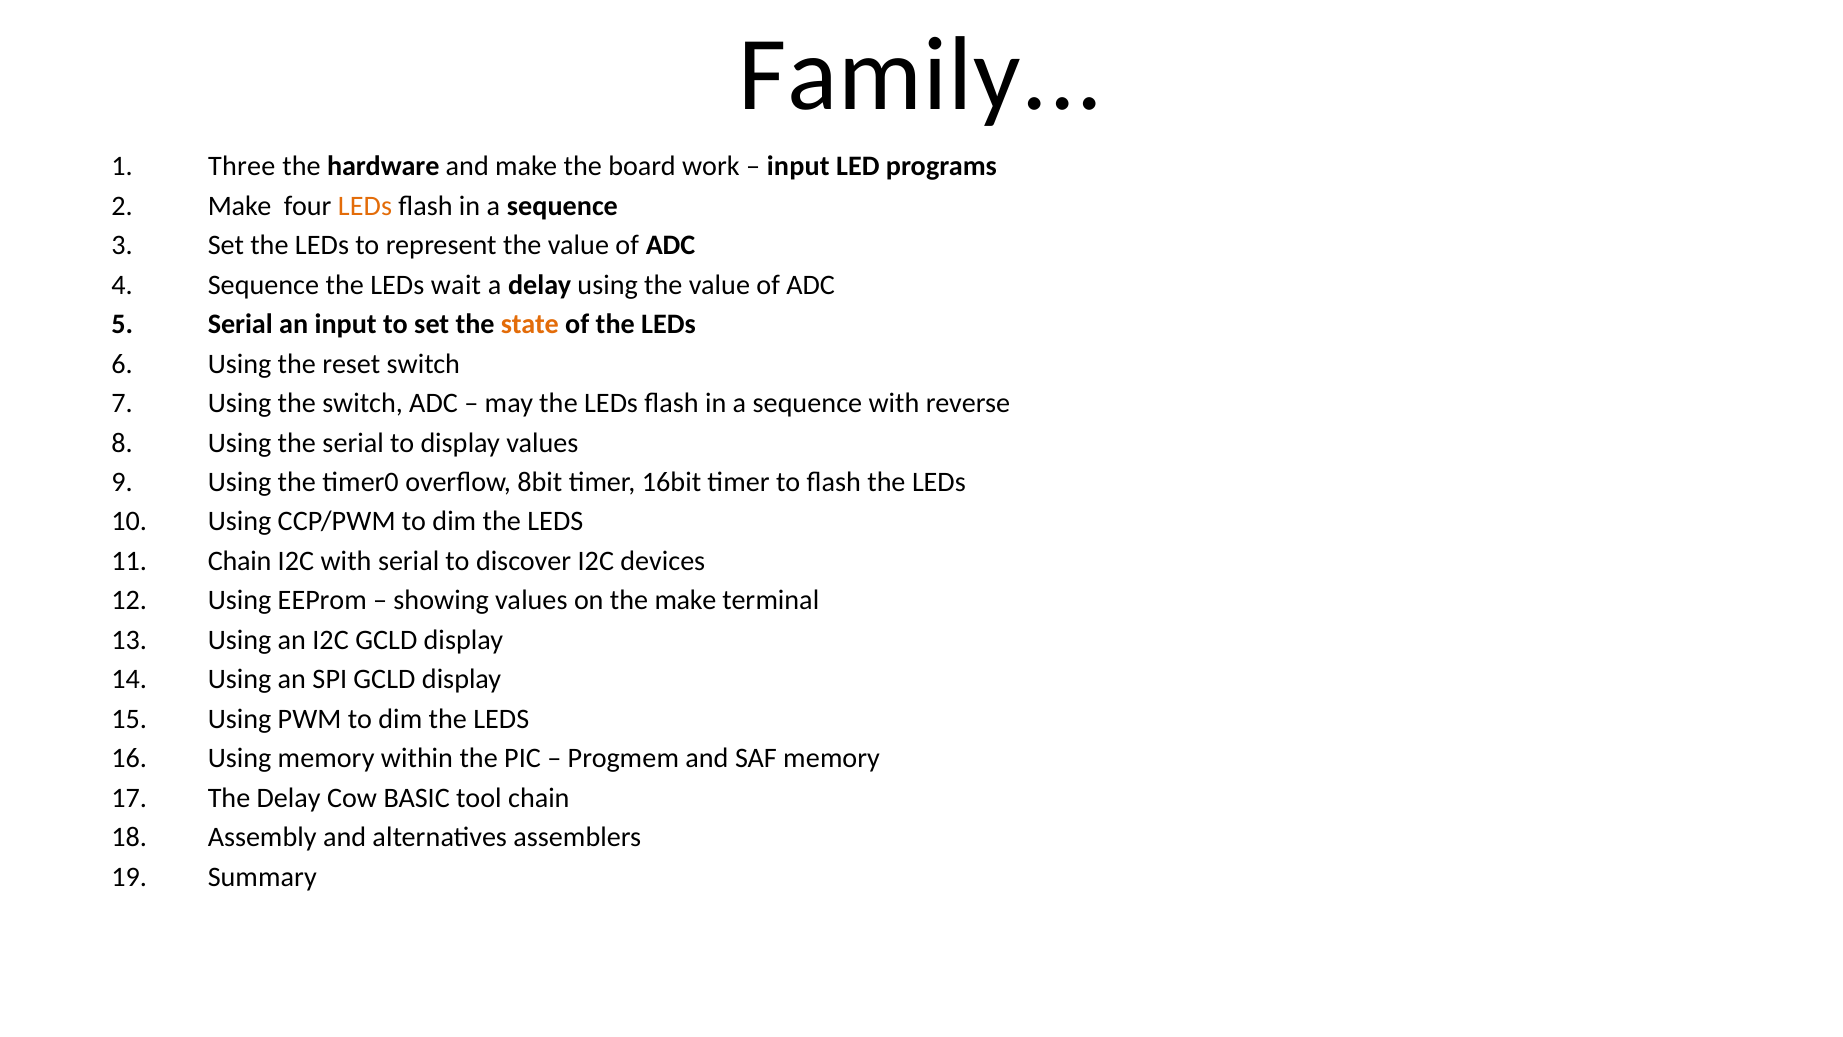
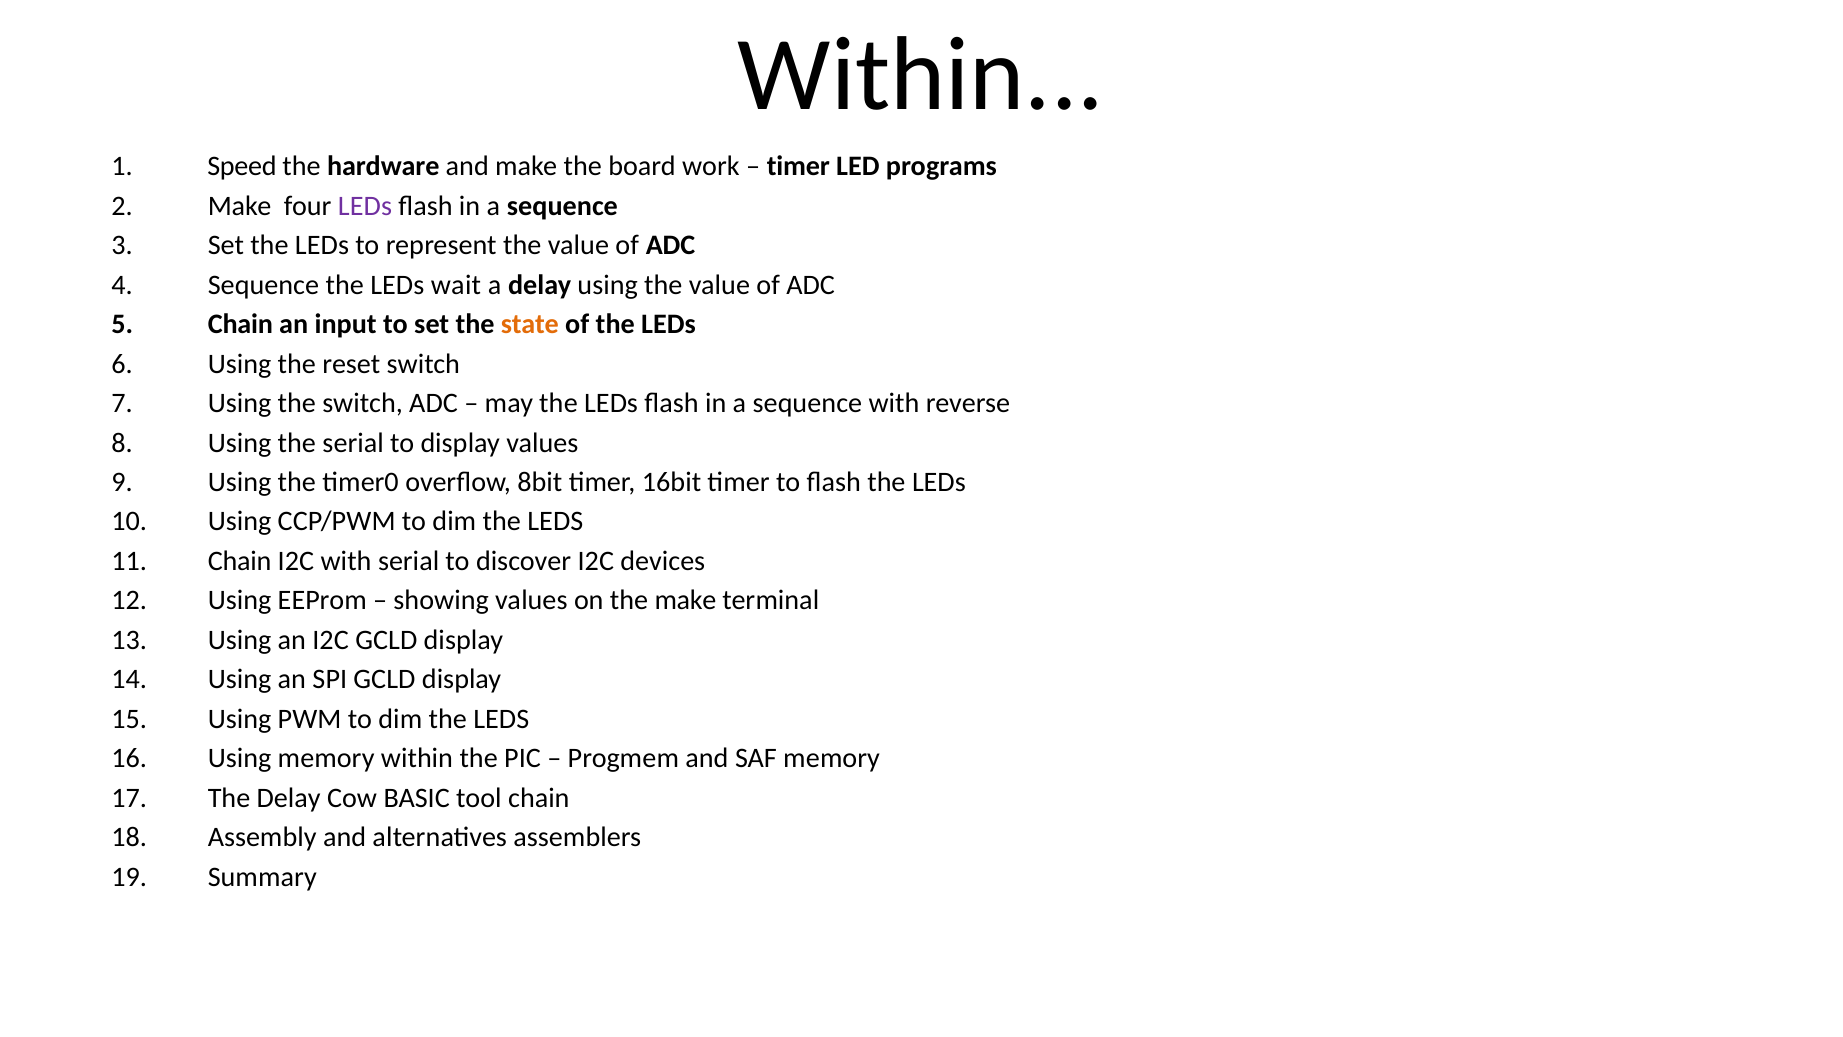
Family at (921, 75): Family -> Within
Three: Three -> Speed
input at (798, 166): input -> timer
LEDs at (365, 206) colour: orange -> purple
Serial at (240, 324): Serial -> Chain
